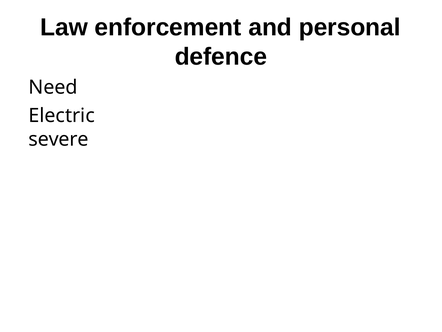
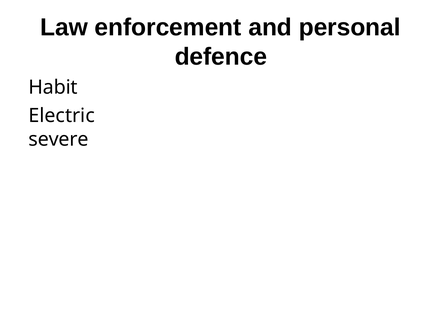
Need: Need -> Habit
